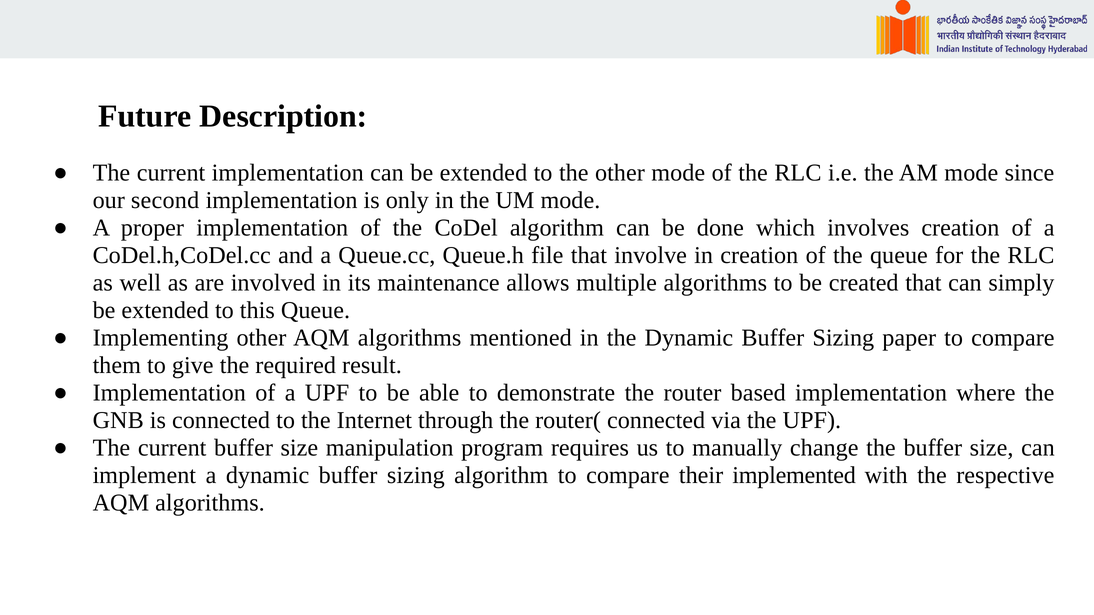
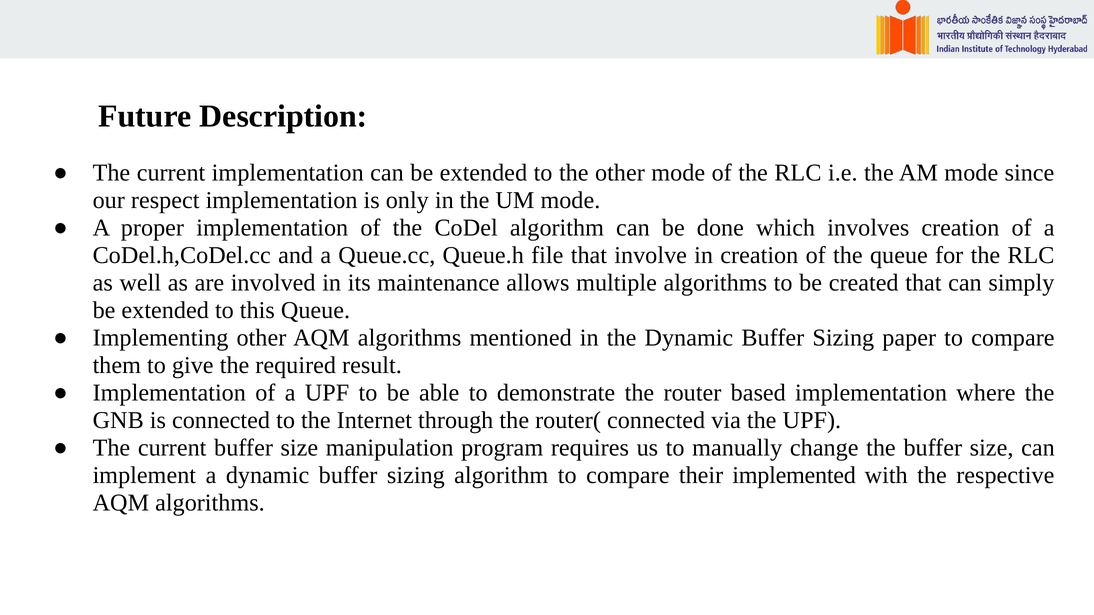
second: second -> respect
